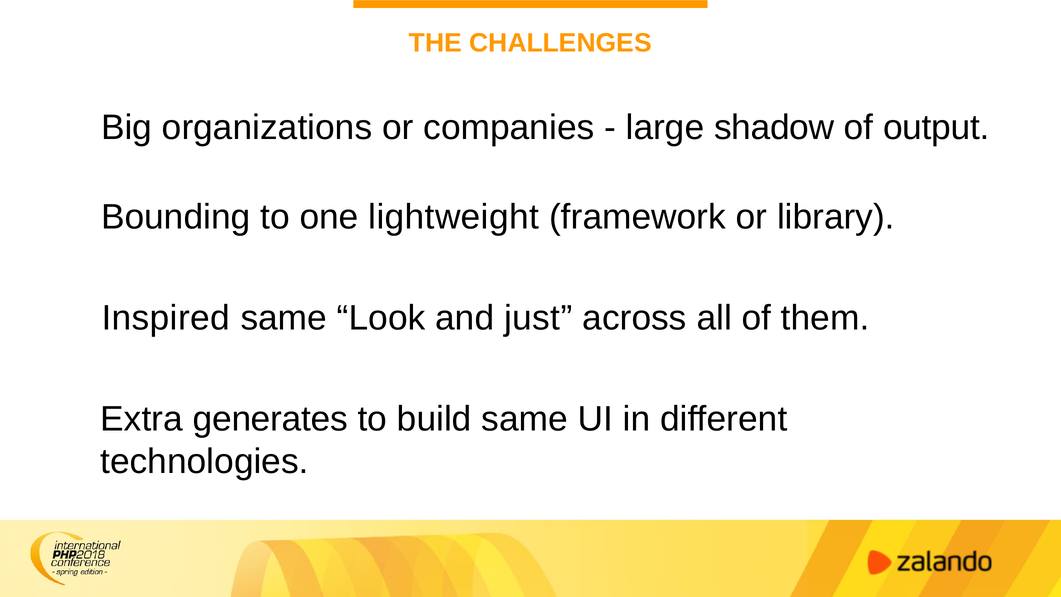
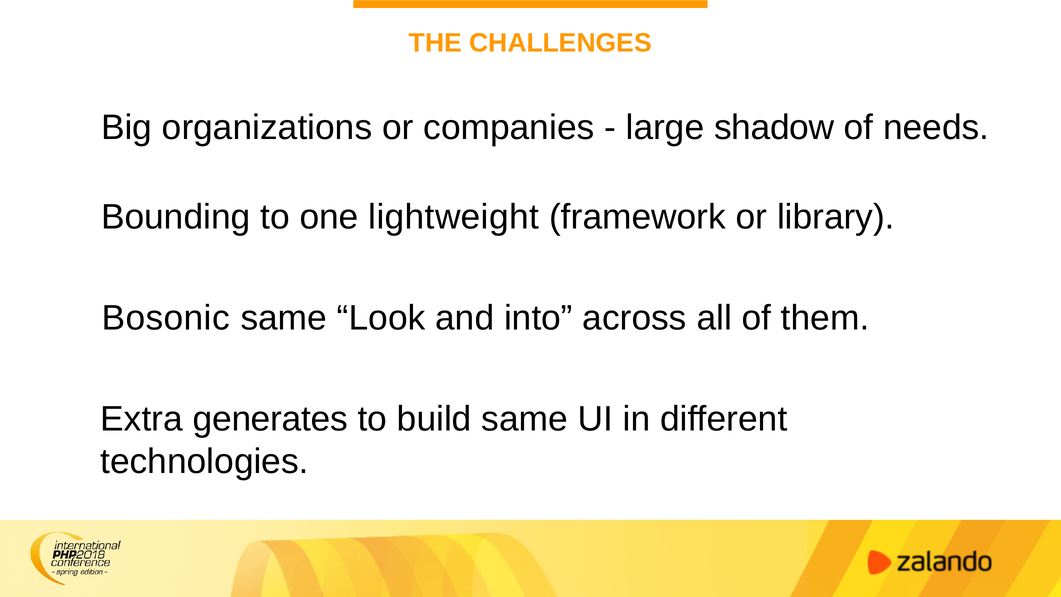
output: output -> needs
Inspired: Inspired -> Bosonic
just: just -> into
